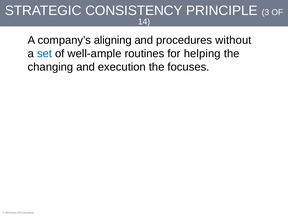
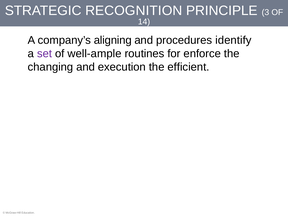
CONSISTENCY: CONSISTENCY -> RECOGNITION
without: without -> identify
set colour: blue -> purple
helping: helping -> enforce
focuses: focuses -> efficient
